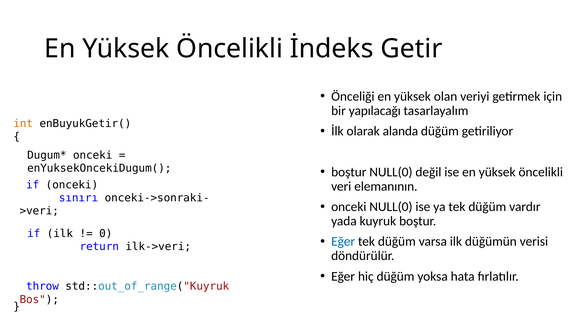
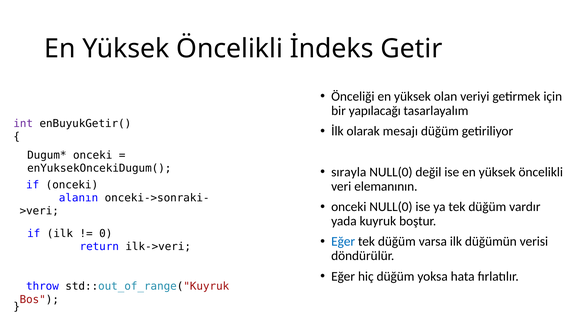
int colour: orange -> purple
alanda: alanda -> mesajı
boştur at (349, 172): boştur -> sırayla
sınırı: sınırı -> alanın
